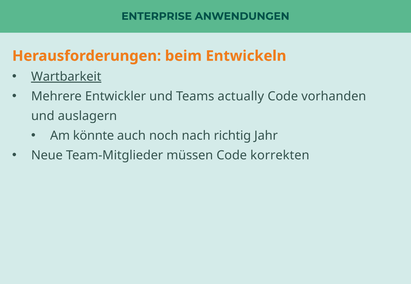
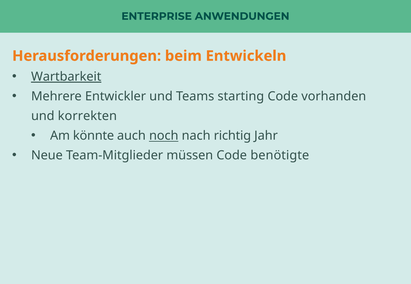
actually: actually -> starting
auslagern: auslagern -> korrekten
noch underline: none -> present
korrekten: korrekten -> benötigte
